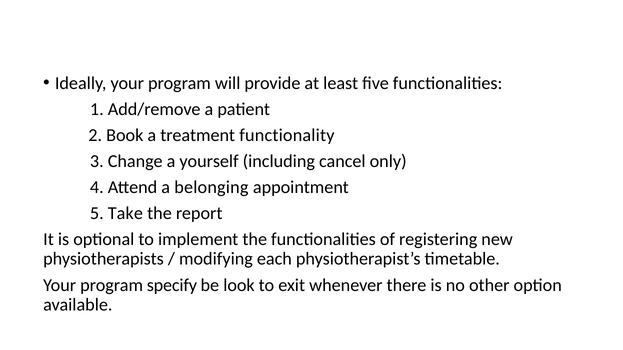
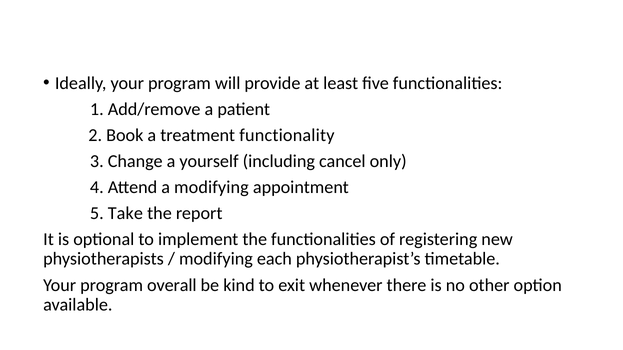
a belonging: belonging -> modifying
specify: specify -> overall
look: look -> kind
